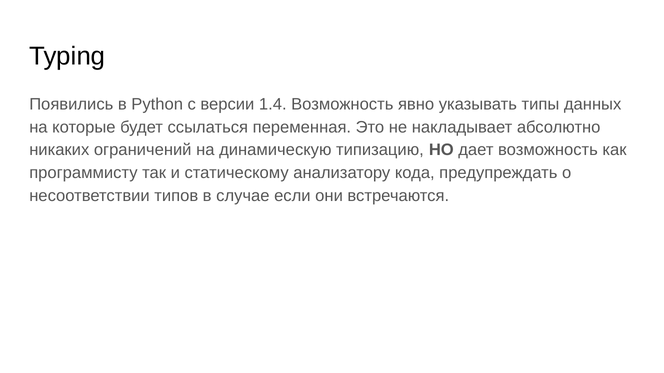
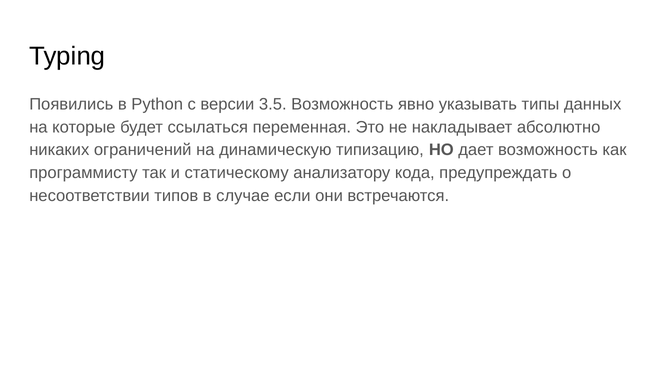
1.4: 1.4 -> 3.5
